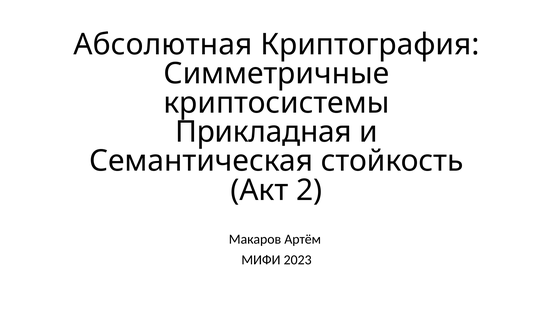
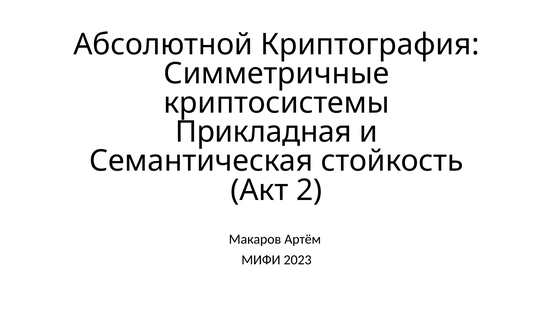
Абсолютная: Абсолютная -> Абсолютной
